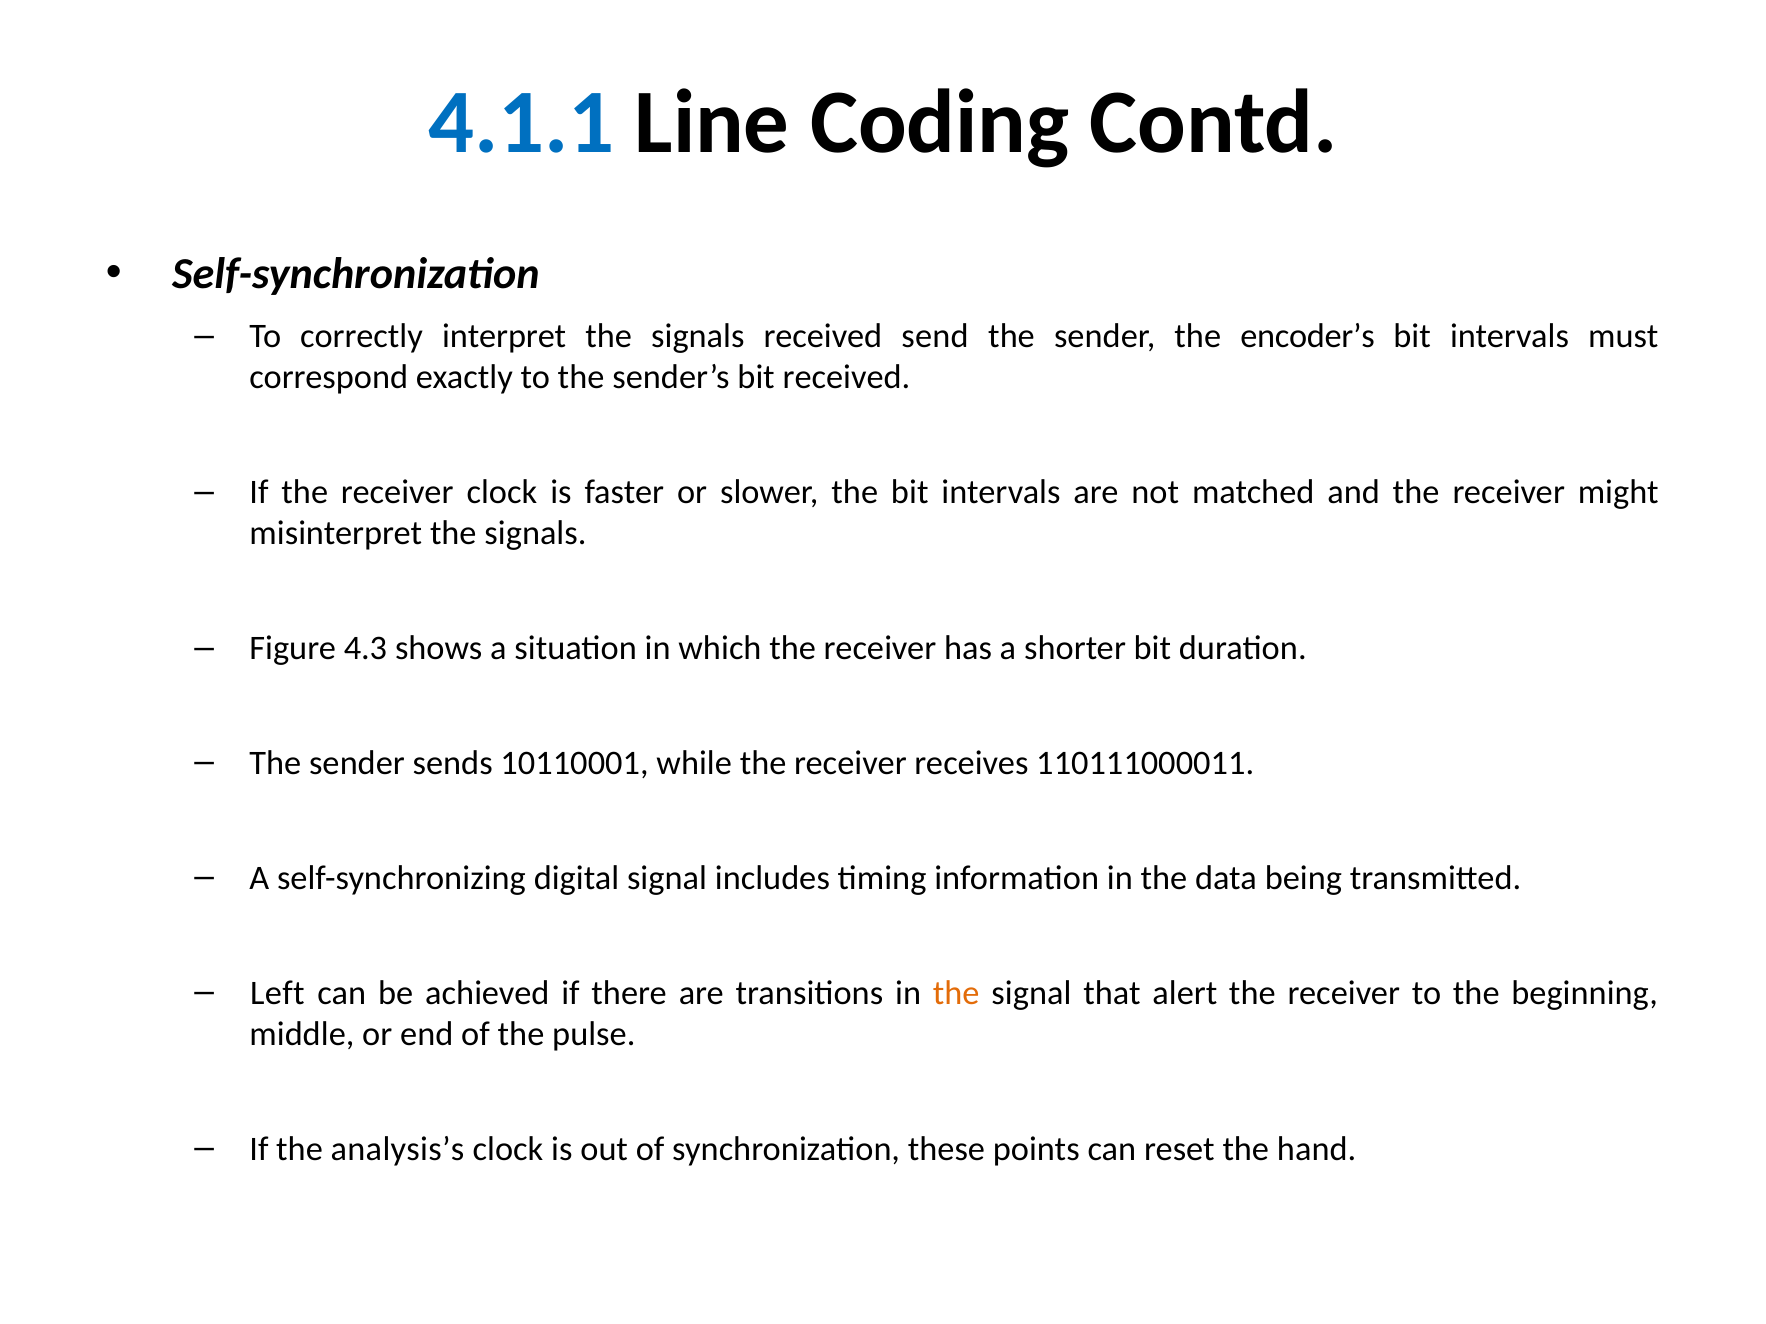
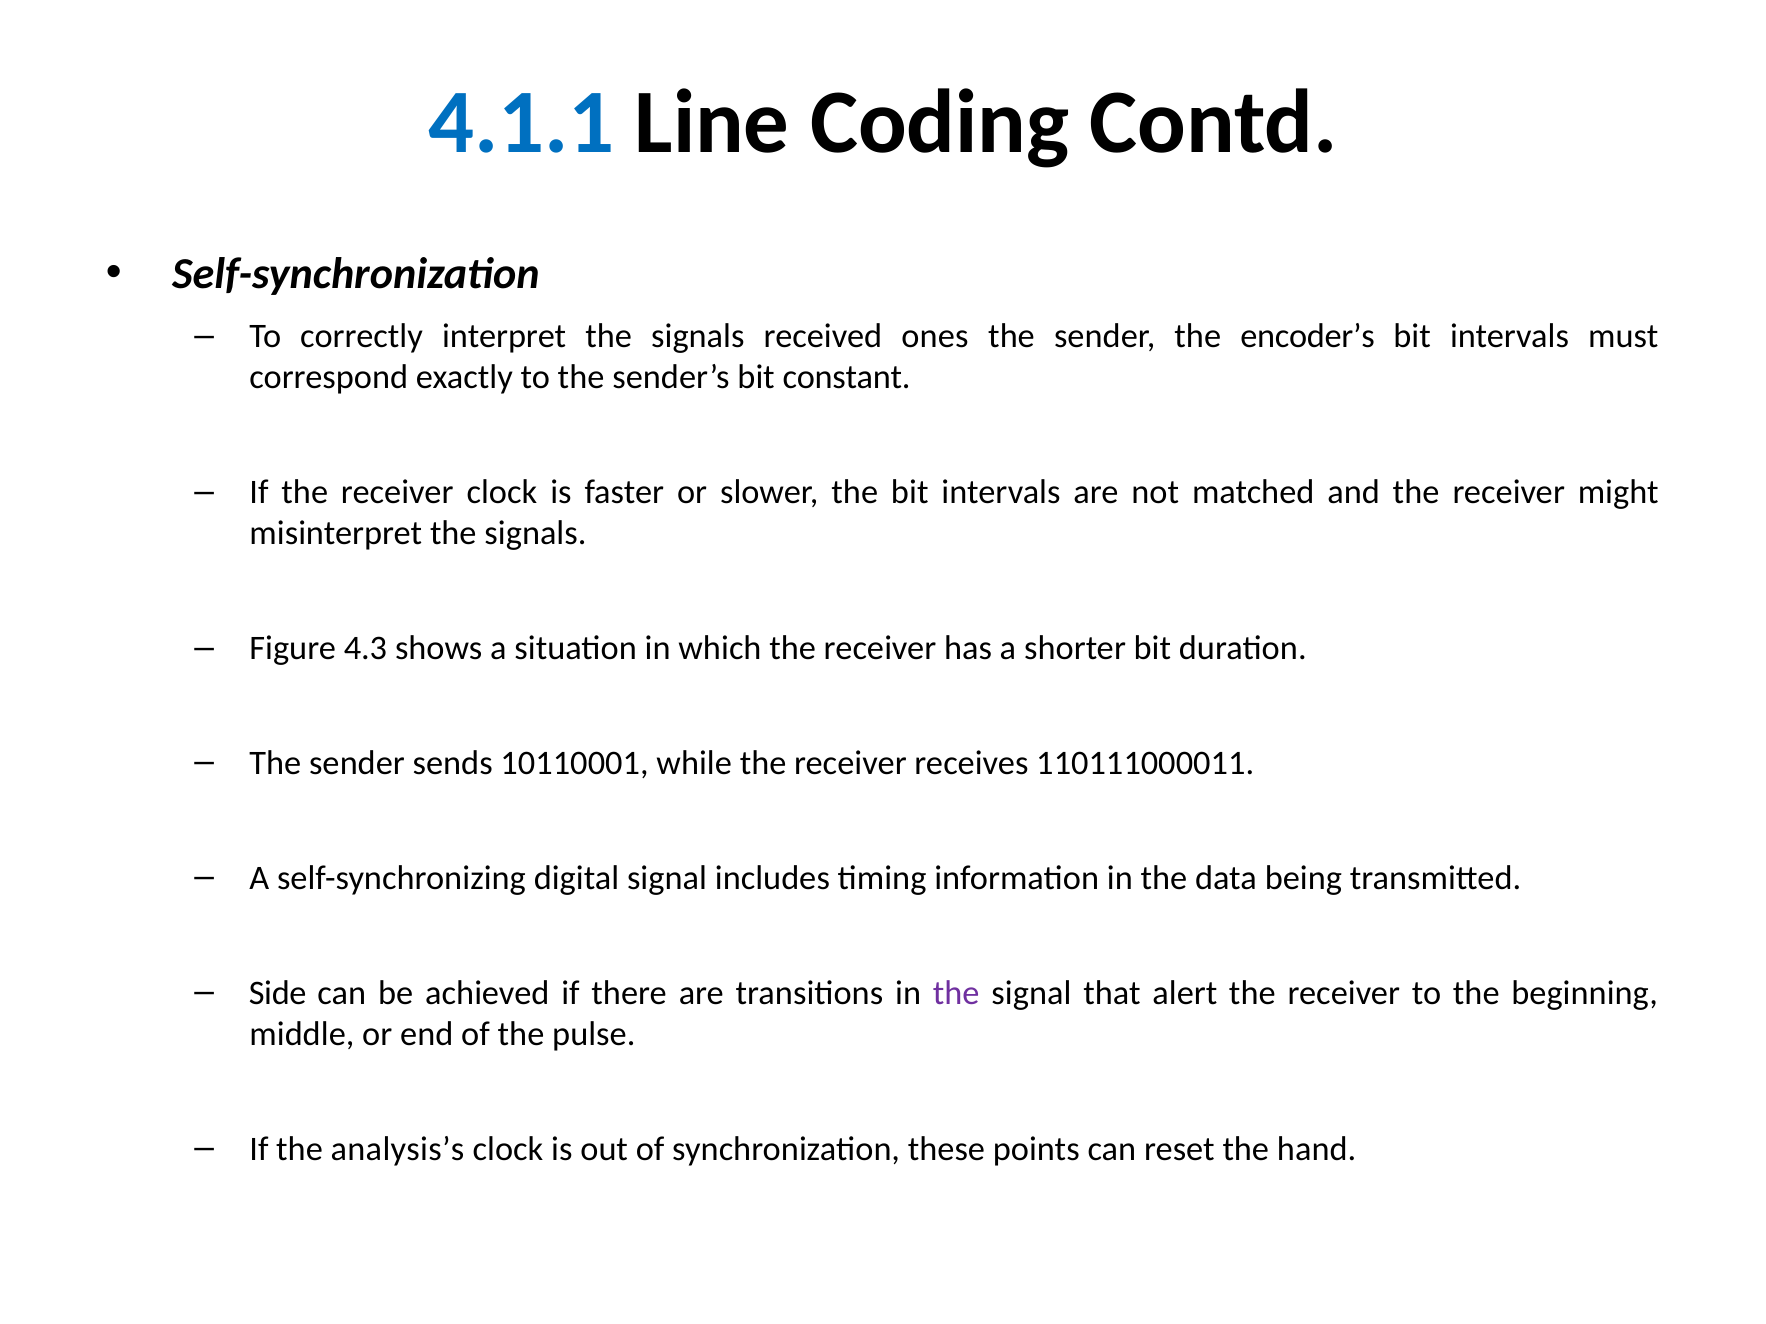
send: send -> ones
bit received: received -> constant
Left: Left -> Side
the at (956, 993) colour: orange -> purple
